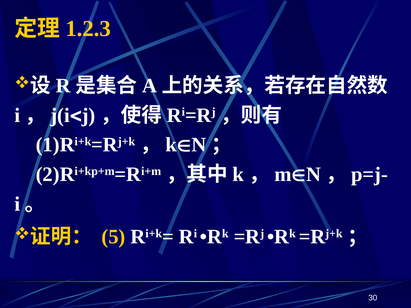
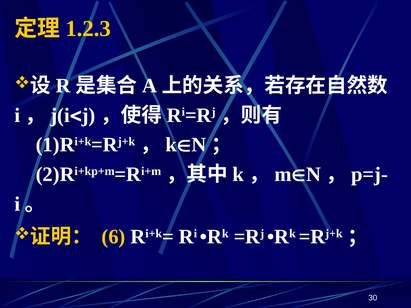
5: 5 -> 6
